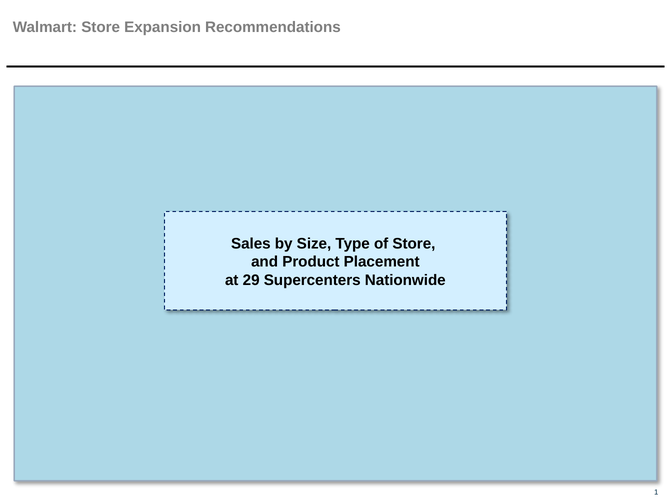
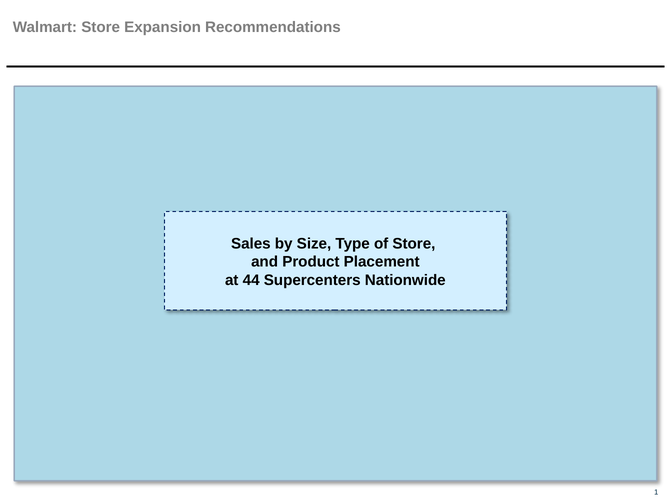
29: 29 -> 44
